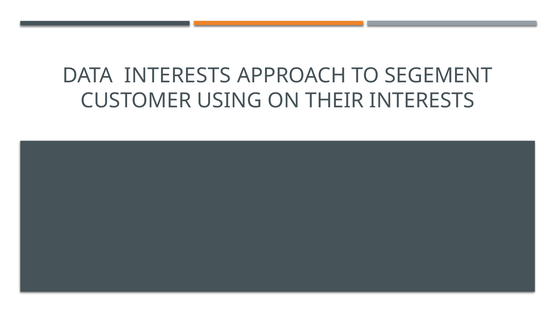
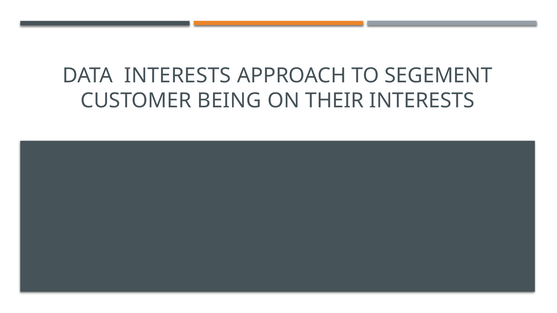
USING: USING -> BEING
